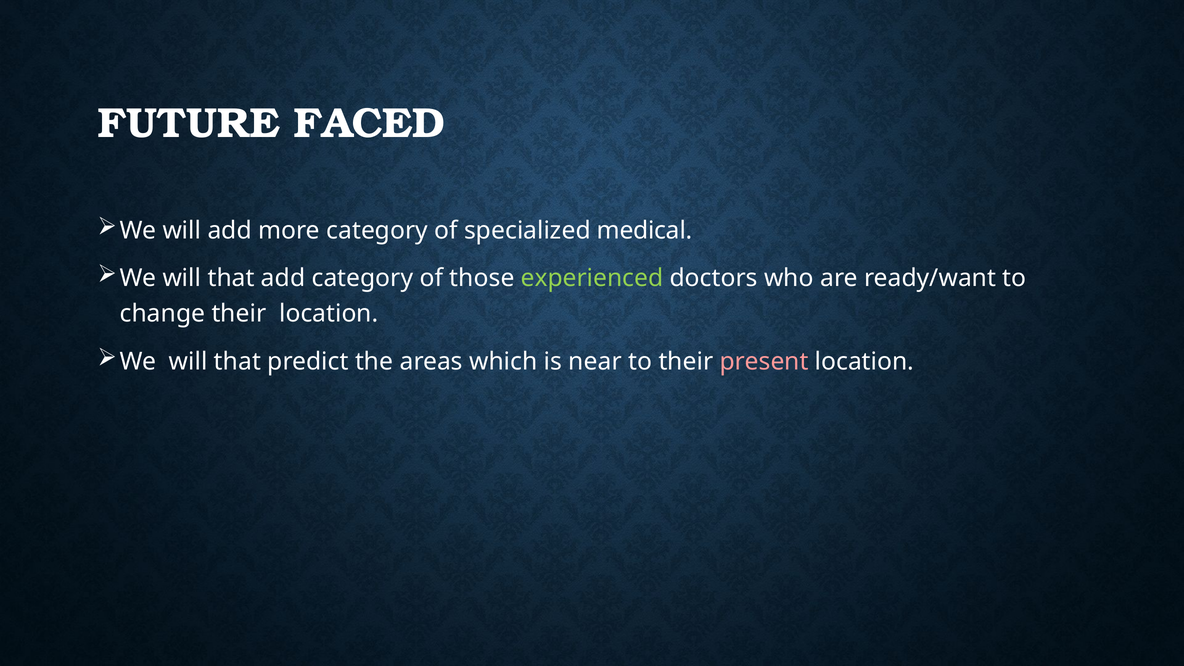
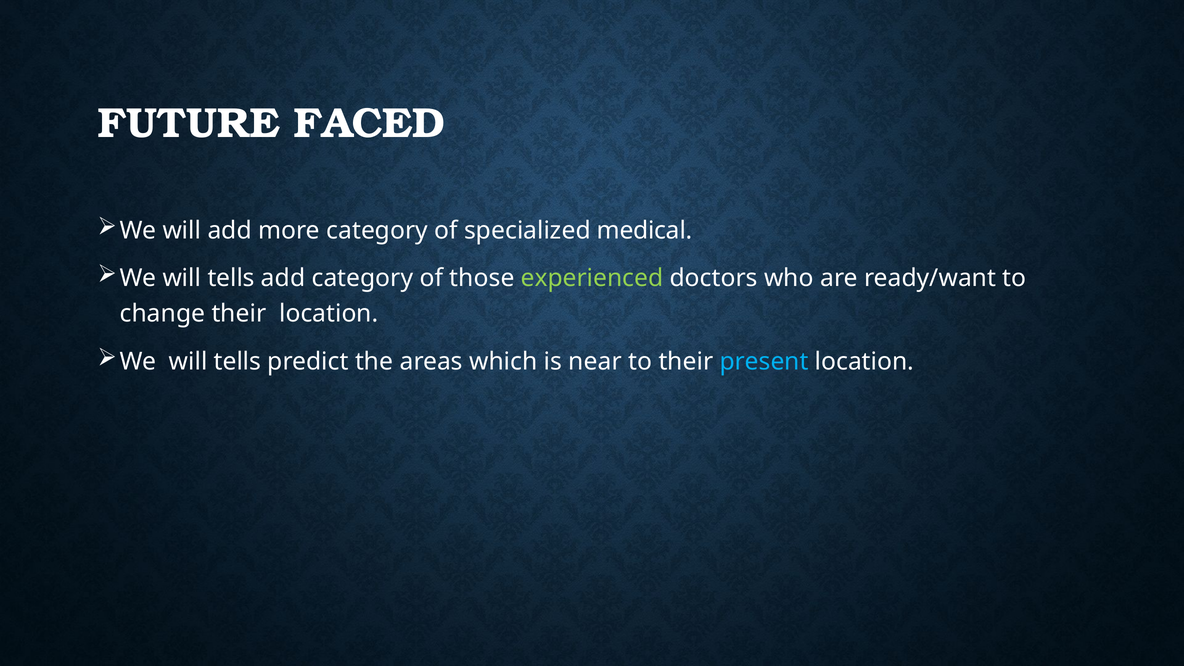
that at (231, 278): that -> tells
that at (237, 362): that -> tells
present colour: pink -> light blue
